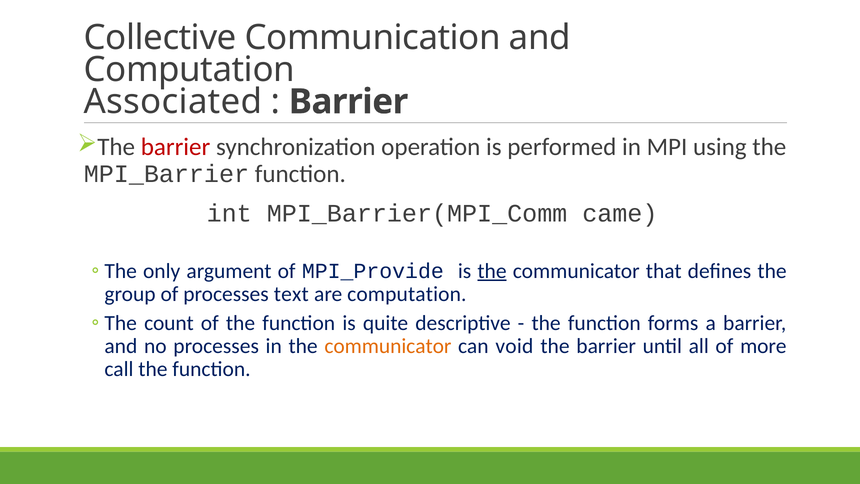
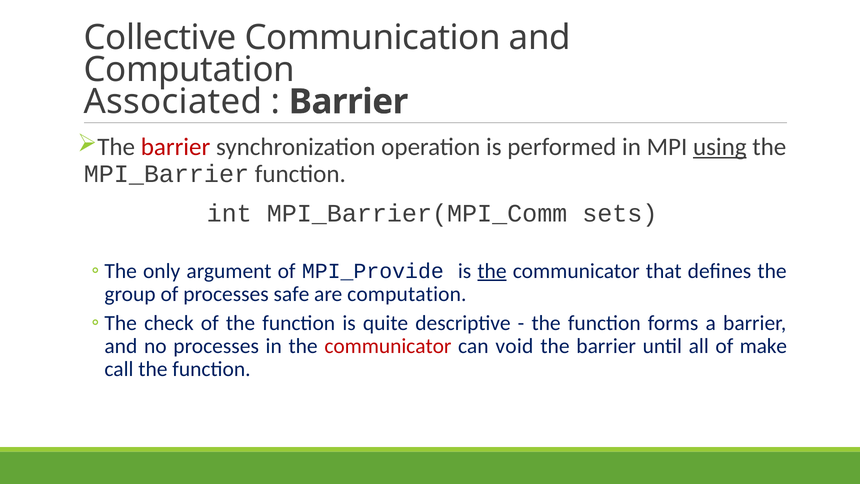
using underline: none -> present
came: came -> sets
text: text -> safe
count: count -> check
communicator at (388, 346) colour: orange -> red
more: more -> make
